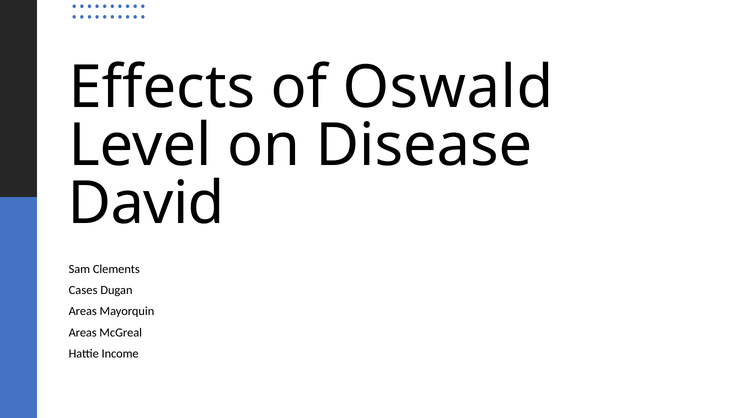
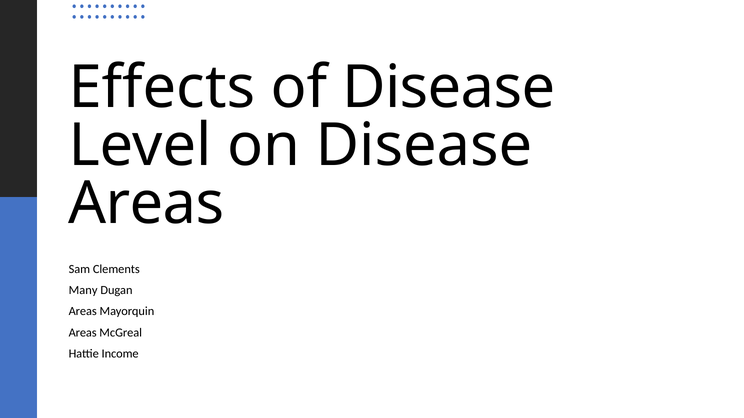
of Oswald: Oswald -> Disease
David at (146, 204): David -> Areas
Cases: Cases -> Many
